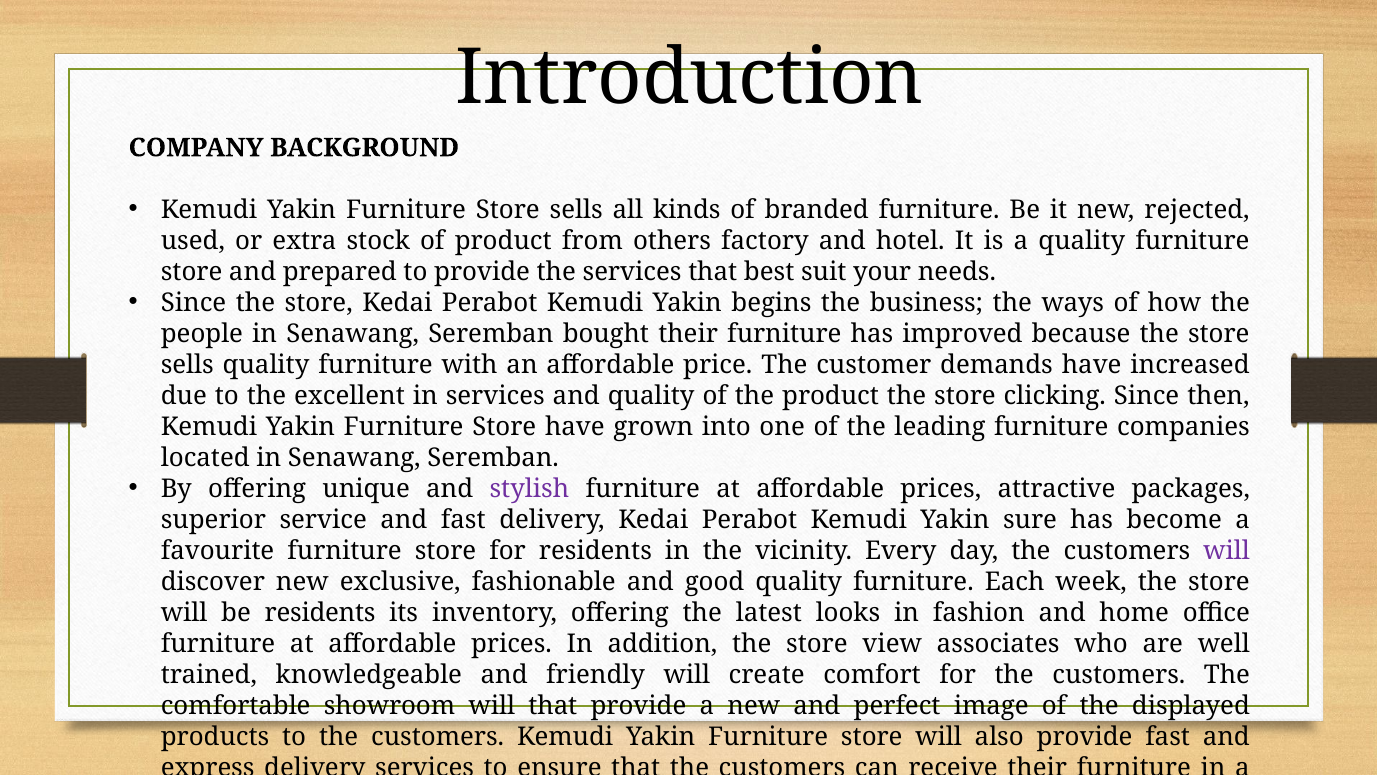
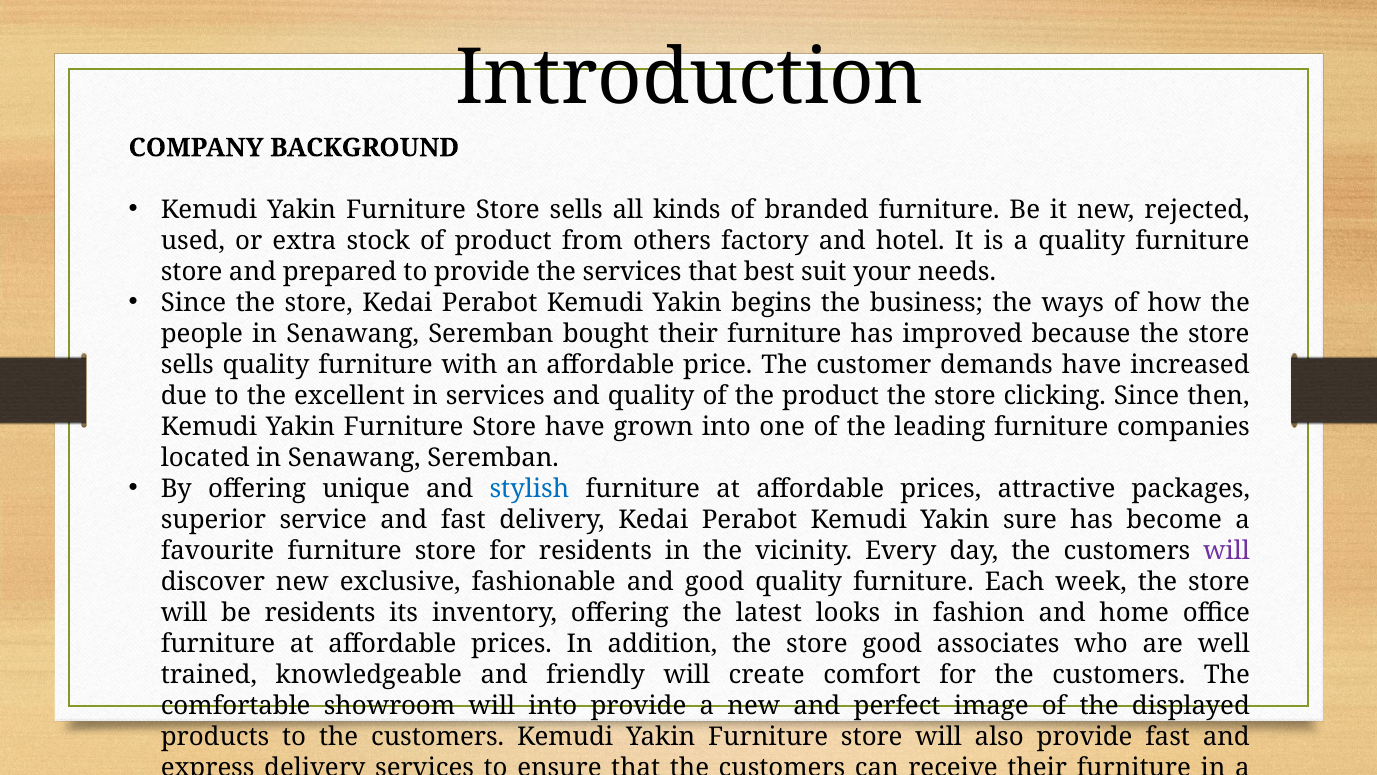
stylish colour: purple -> blue
store view: view -> good
will that: that -> into
